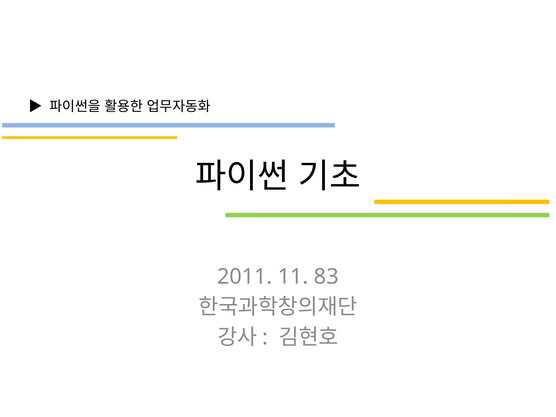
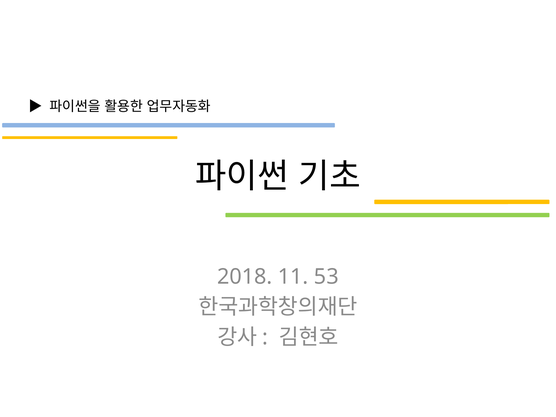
2011: 2011 -> 2018
83: 83 -> 53
